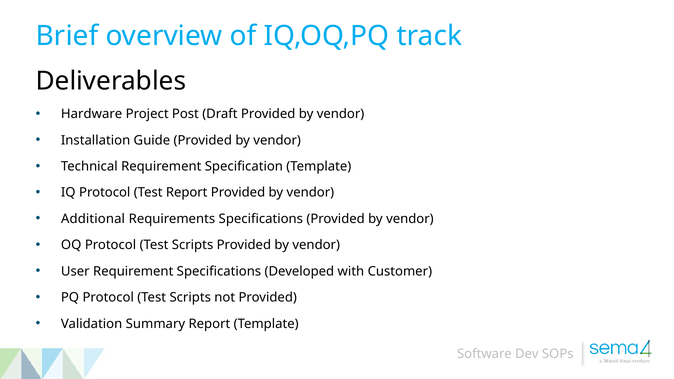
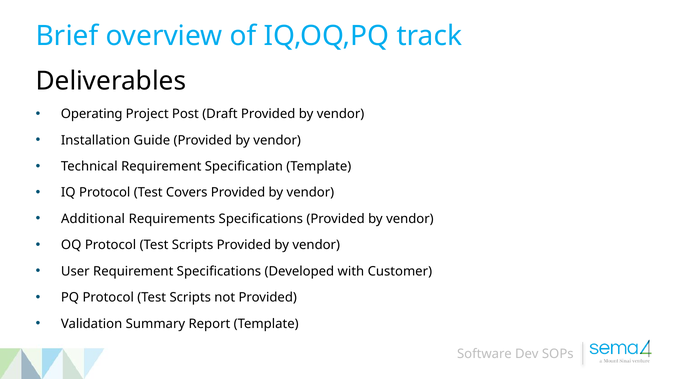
Hardware: Hardware -> Operating
Test Report: Report -> Covers
